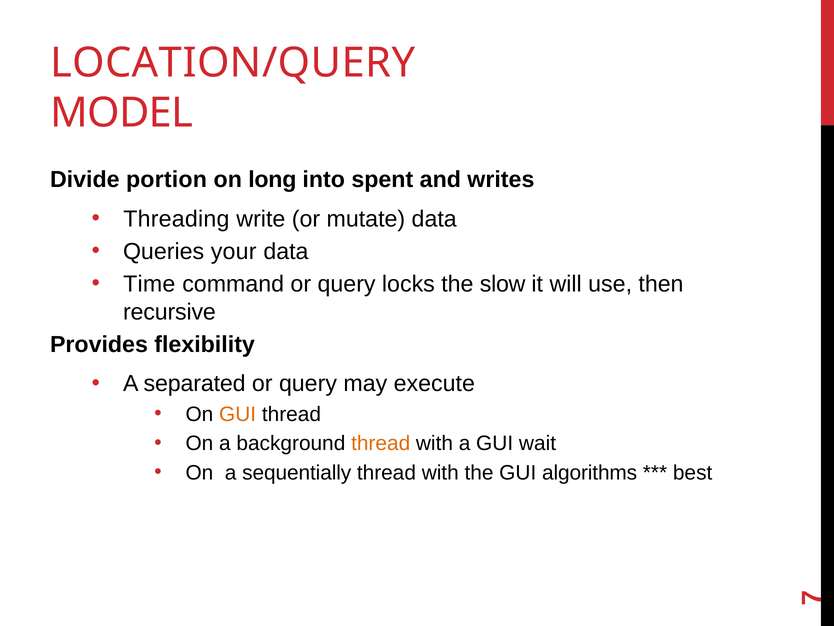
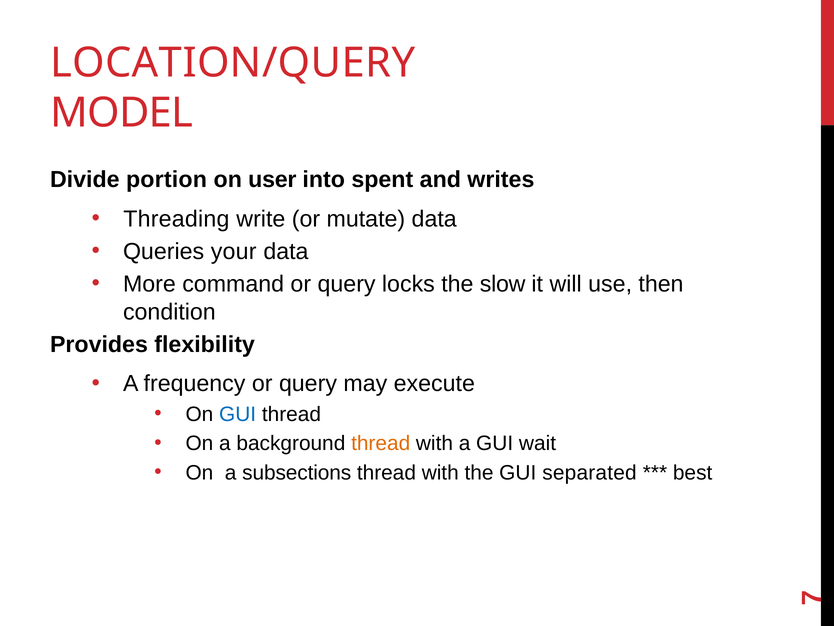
long: long -> user
Time: Time -> More
recursive: recursive -> condition
separated: separated -> frequency
GUI at (238, 414) colour: orange -> blue
sequentially: sequentially -> subsections
algorithms: algorithms -> separated
